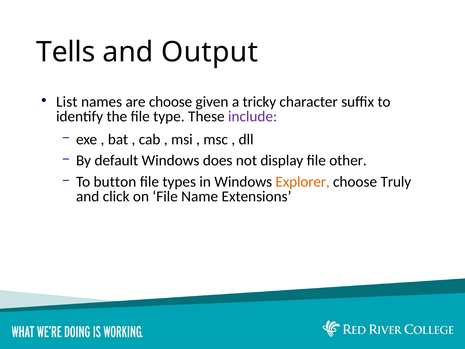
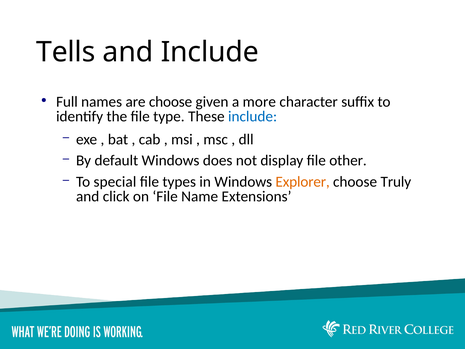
and Output: Output -> Include
List: List -> Full
tricky: tricky -> more
include at (253, 116) colour: purple -> blue
button: button -> special
